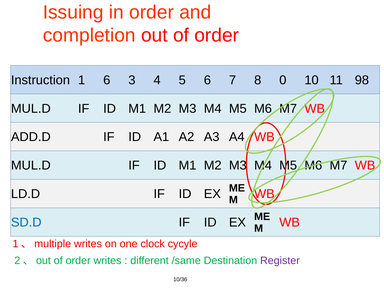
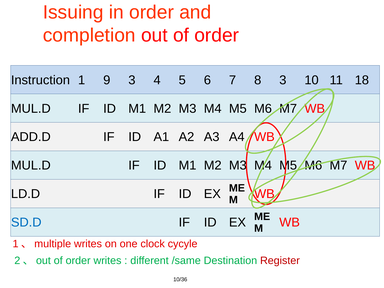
1 6: 6 -> 9
8 0: 0 -> 3
98: 98 -> 18
Register colour: purple -> red
